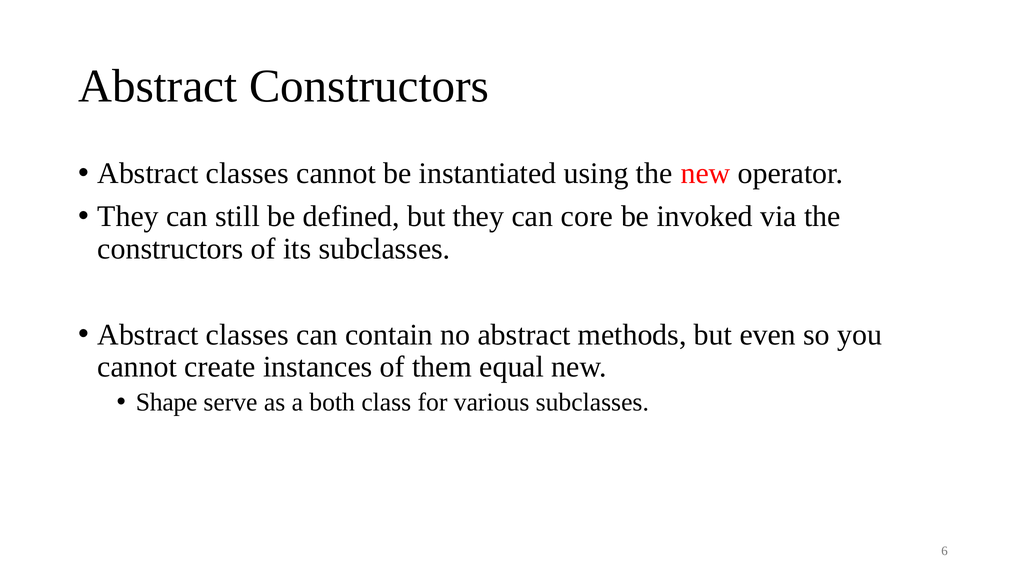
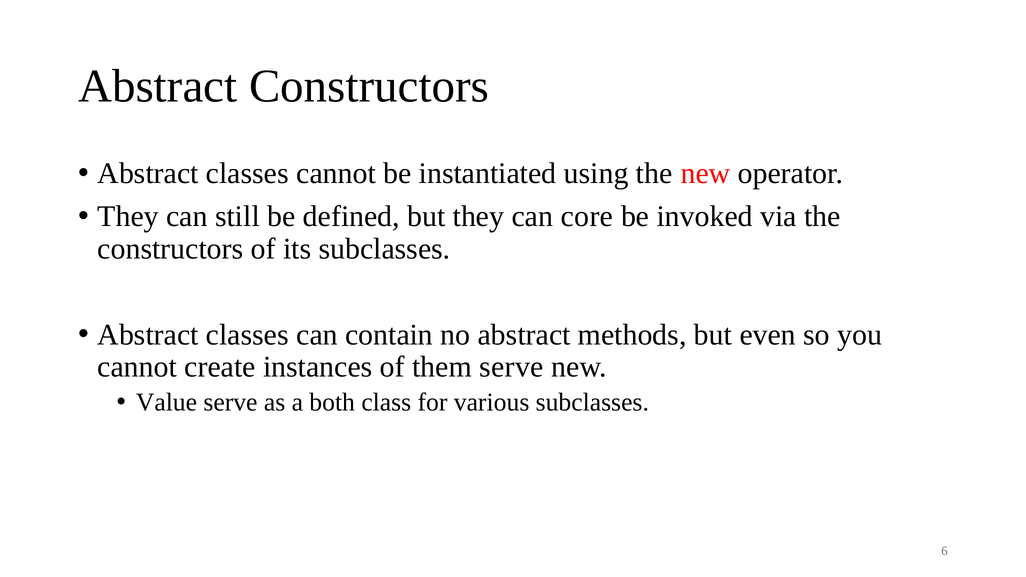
them equal: equal -> serve
Shape: Shape -> Value
